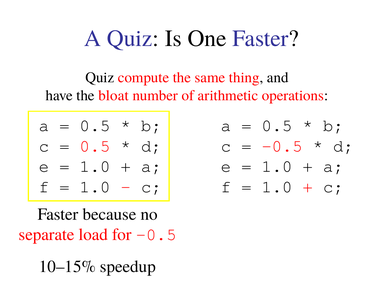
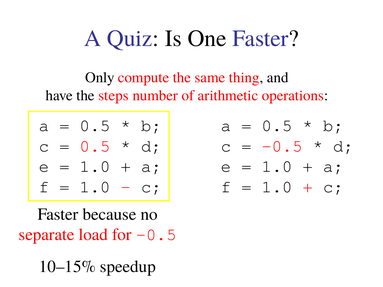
Quiz at (100, 78): Quiz -> Only
bloat: bloat -> steps
